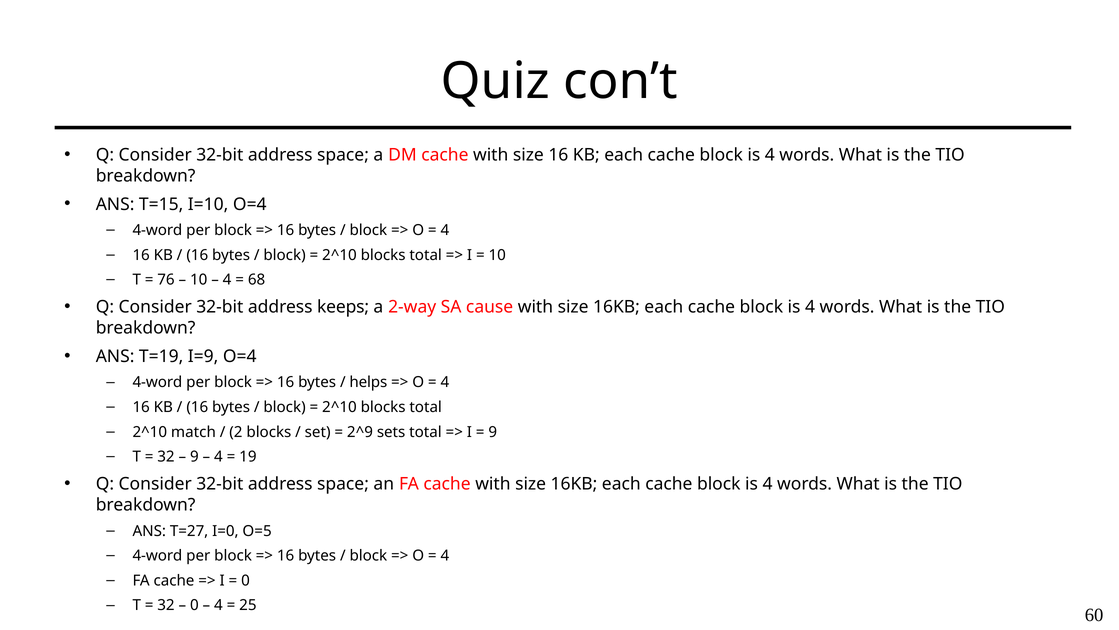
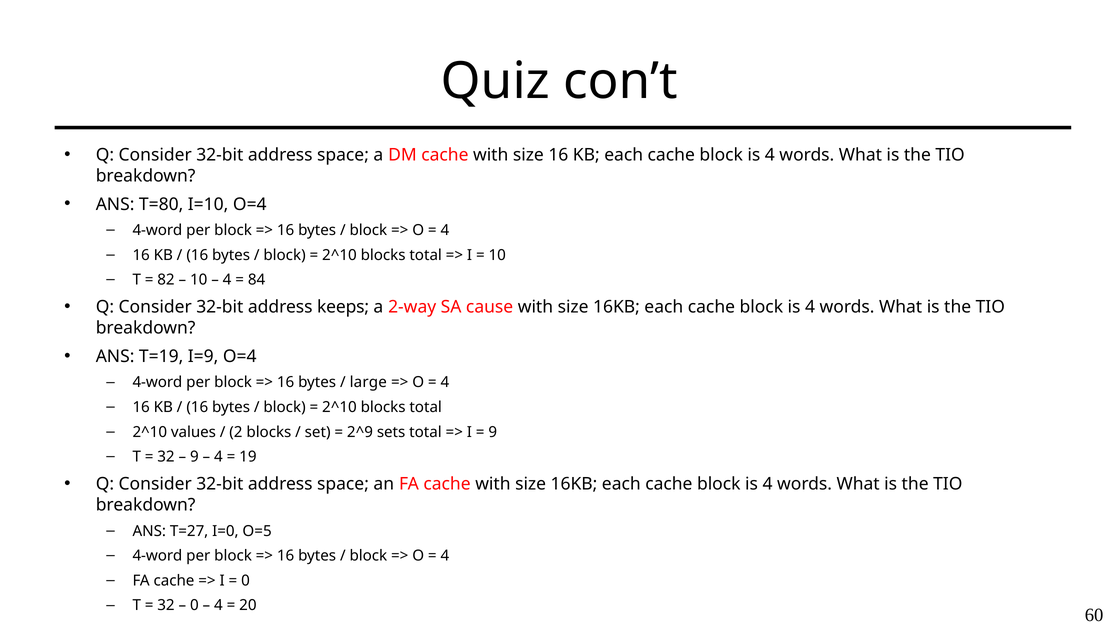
T=15: T=15 -> T=80
76: 76 -> 82
68: 68 -> 84
helps: helps -> large
match: match -> values
25: 25 -> 20
